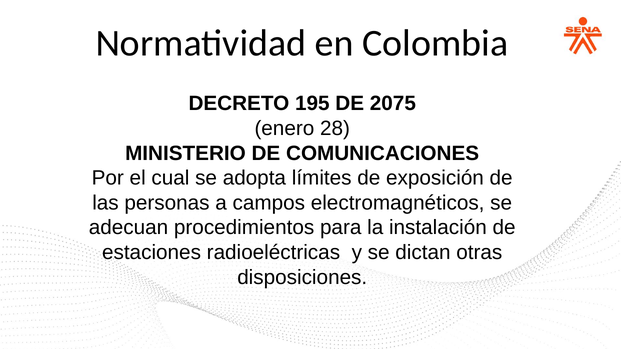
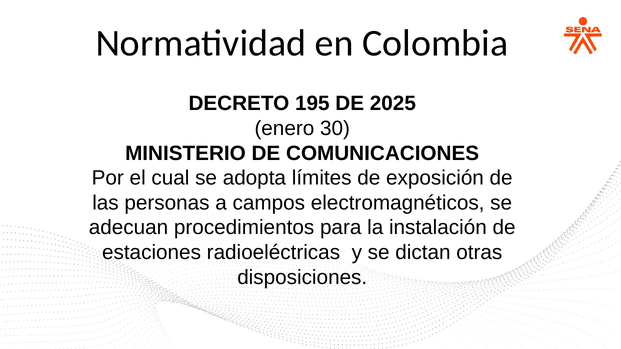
2075: 2075 -> 2025
28: 28 -> 30
